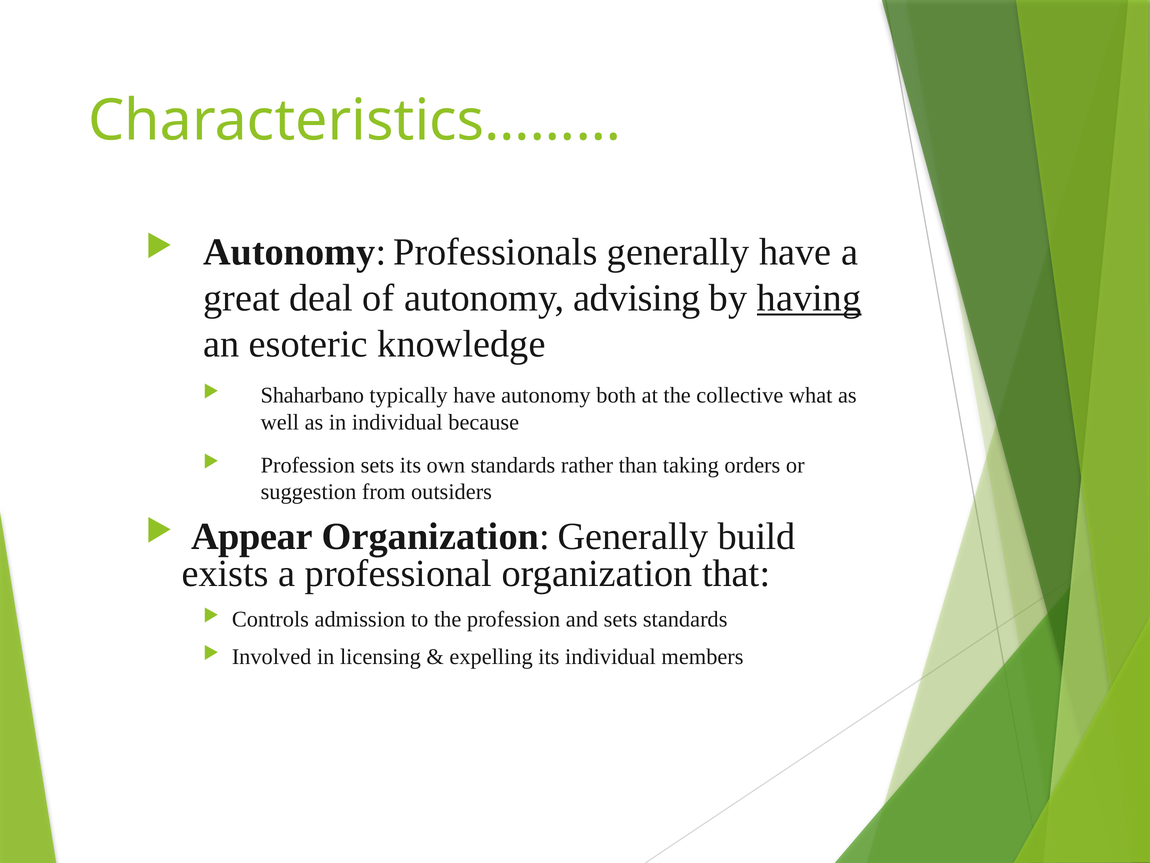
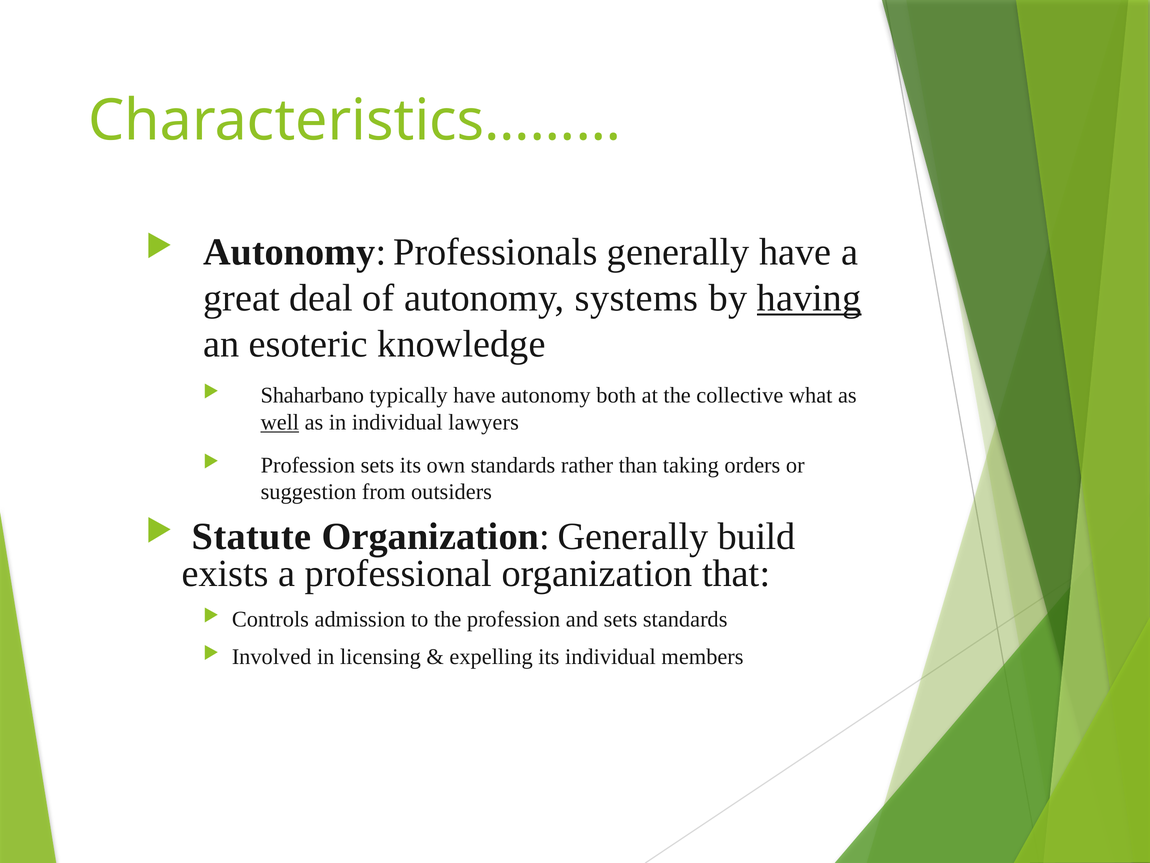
advising: advising -> systems
well underline: none -> present
because: because -> lawyers
Appear: Appear -> Statute
